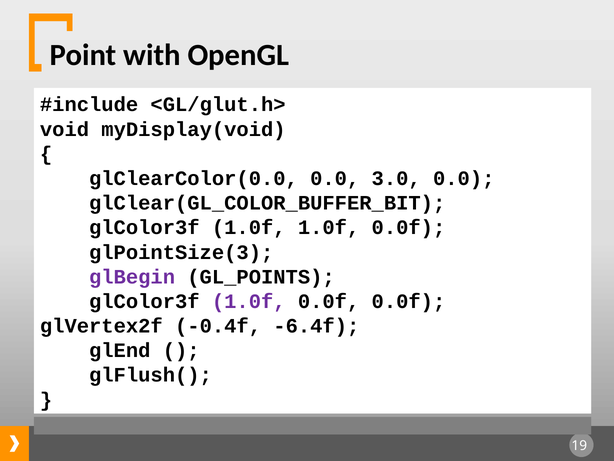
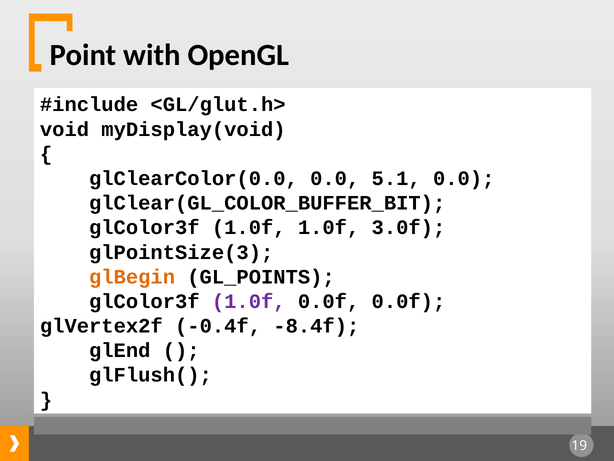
3.0: 3.0 -> 5.1
1.0f 1.0f 0.0f: 0.0f -> 3.0f
glBegin colour: purple -> orange
-6.4f: -6.4f -> -8.4f
